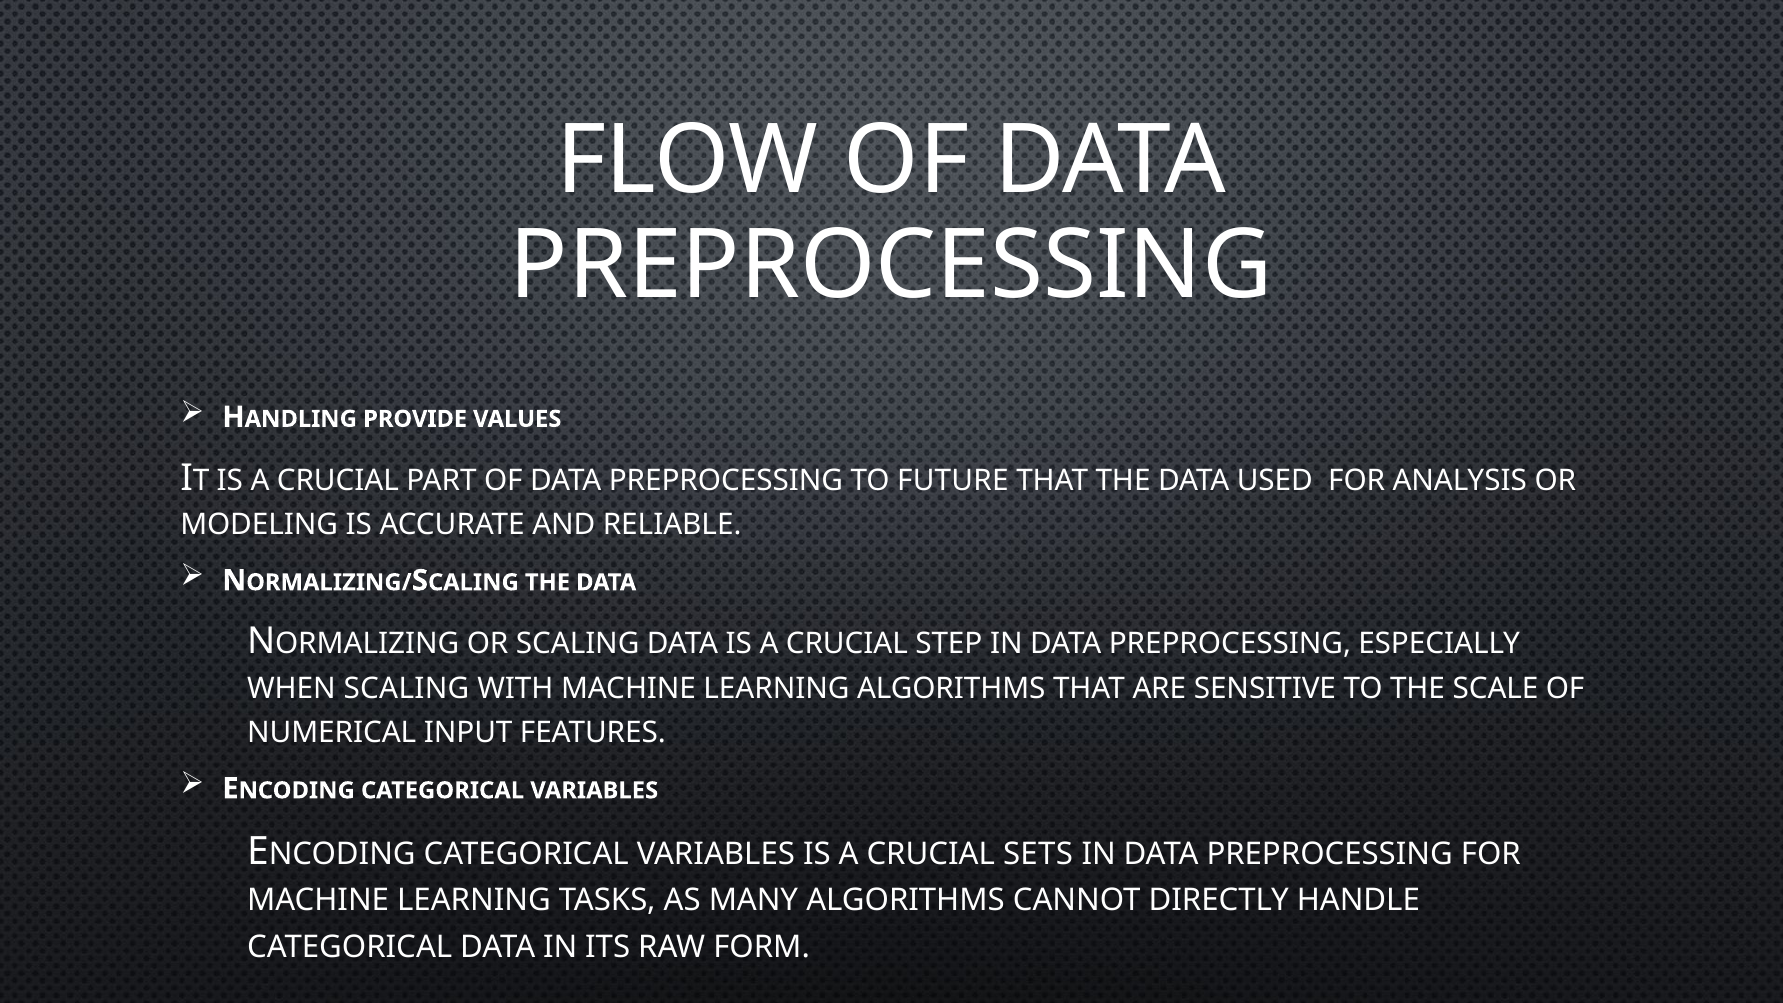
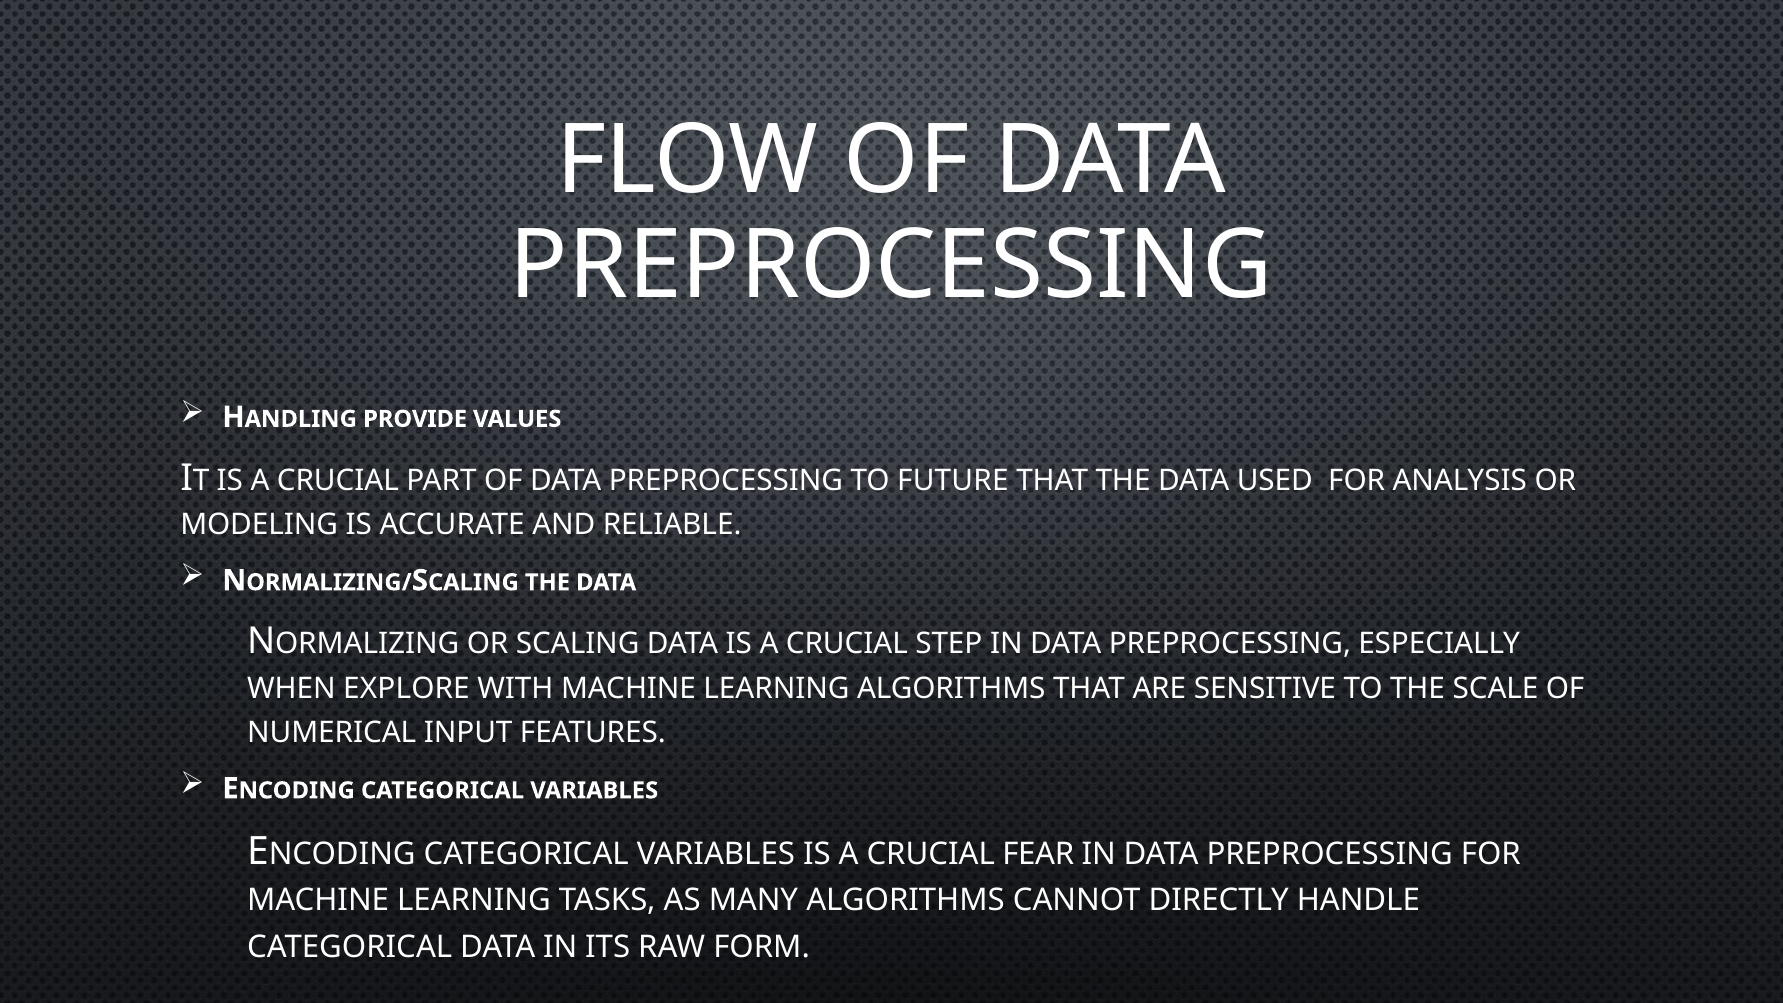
WHEN SCALING: SCALING -> EXPLORE
SETS: SETS -> FEAR
